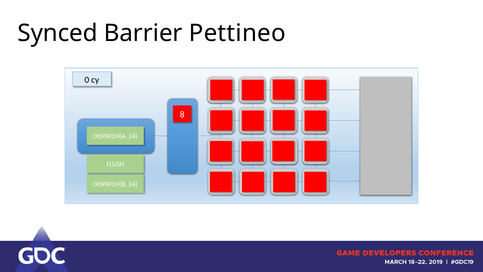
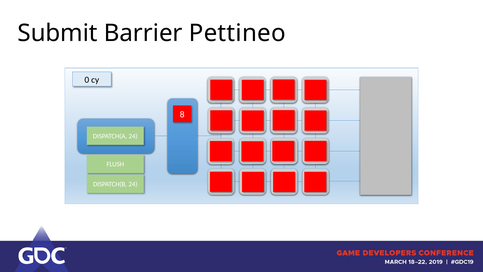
Synced: Synced -> Submit
